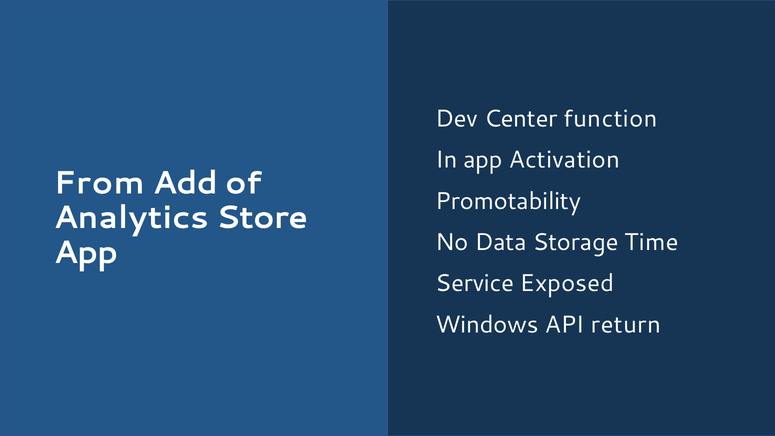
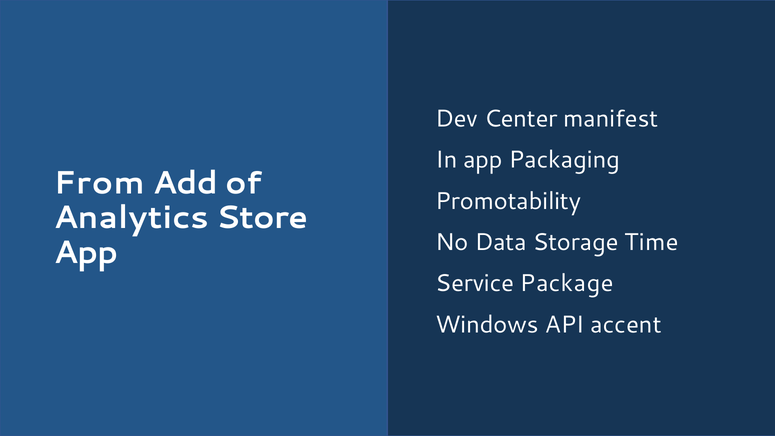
function: function -> manifest
Activation: Activation -> Packaging
Exposed: Exposed -> Package
return: return -> accent
